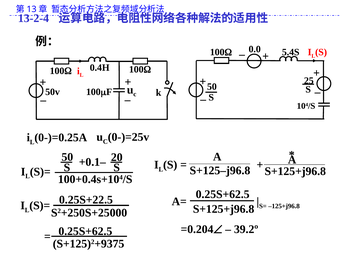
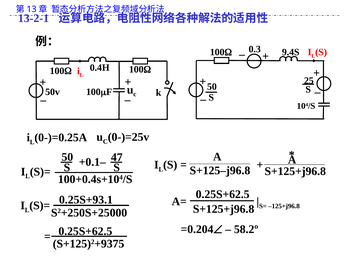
13-2-4: 13-2-4 -> 13-2-1
5.4S: 5.4S -> 9.4S
0.0: 0.0 -> 0.3
20: 20 -> 47
0.25S+22.5: 0.25S+22.5 -> 0.25S+93.1
39.2º: 39.2º -> 58.2º
